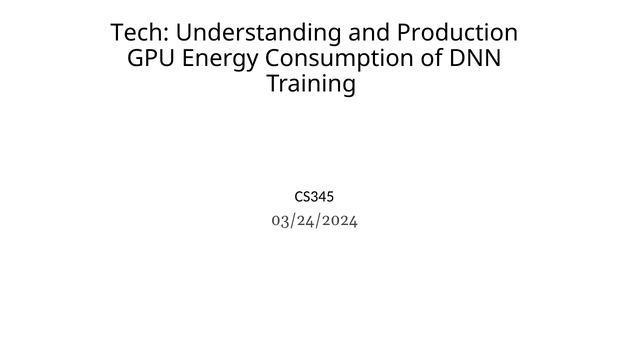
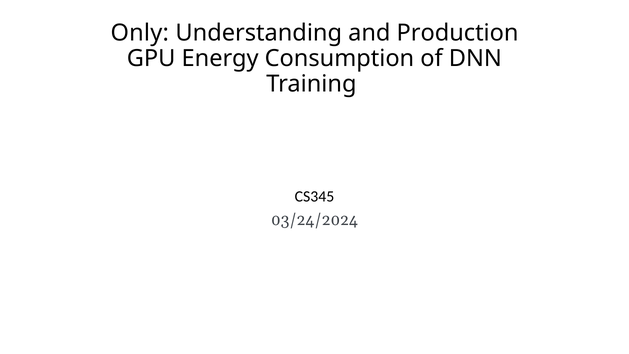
Tech: Tech -> Only
